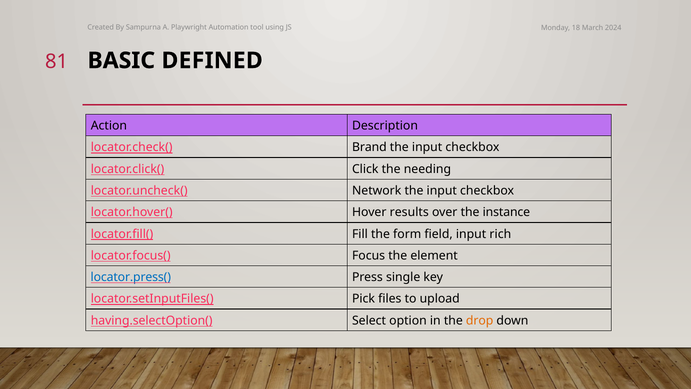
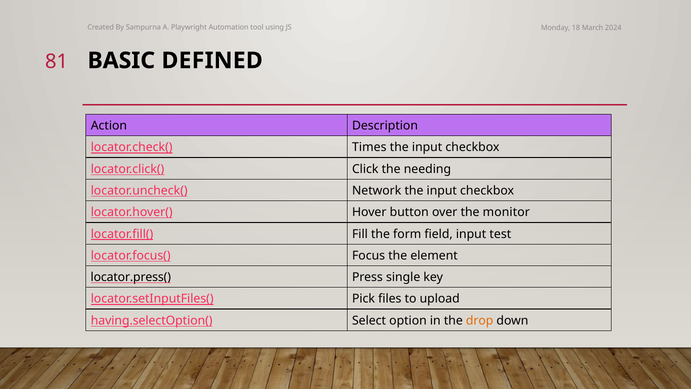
Brand: Brand -> Times
results: results -> button
instance: instance -> monitor
rich: rich -> test
locator.press( colour: blue -> black
